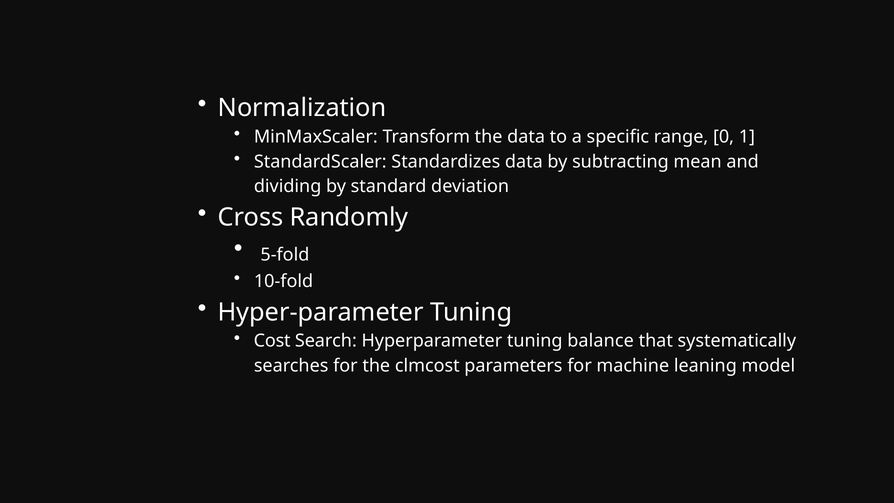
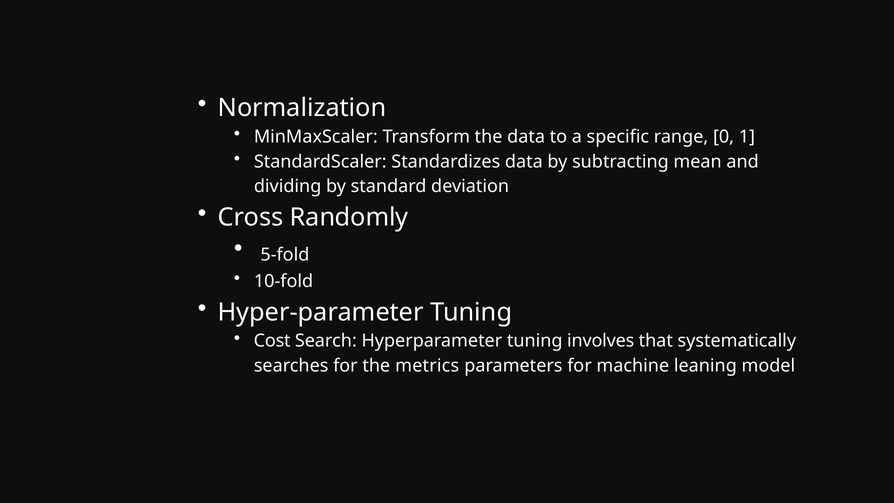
balance: balance -> involves
clmcost: clmcost -> metrics
